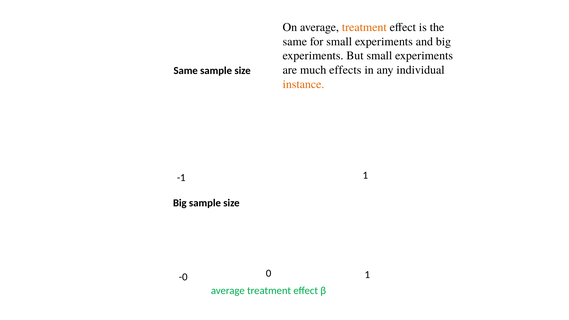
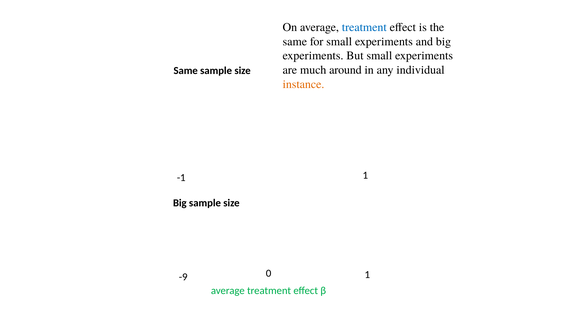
treatment at (364, 27) colour: orange -> blue
effects: effects -> around
-0: -0 -> -9
